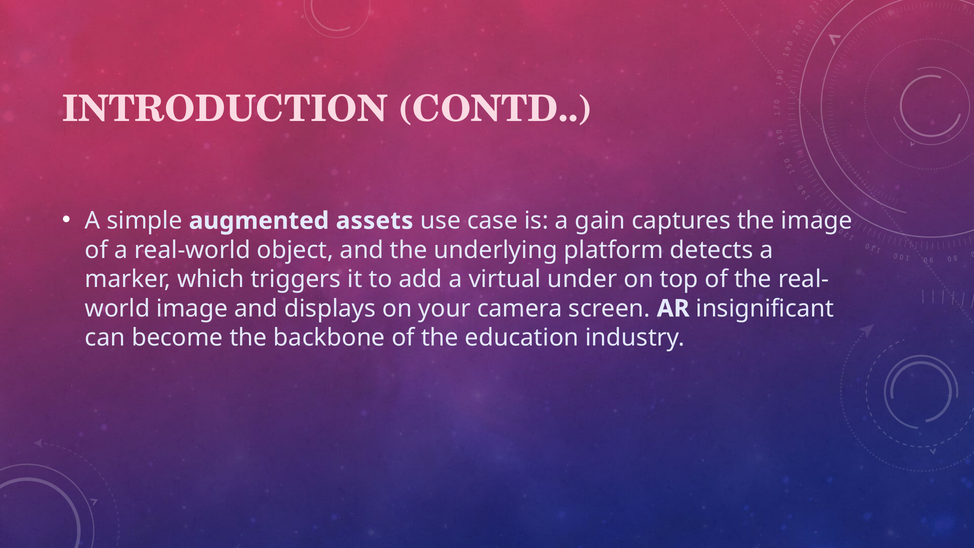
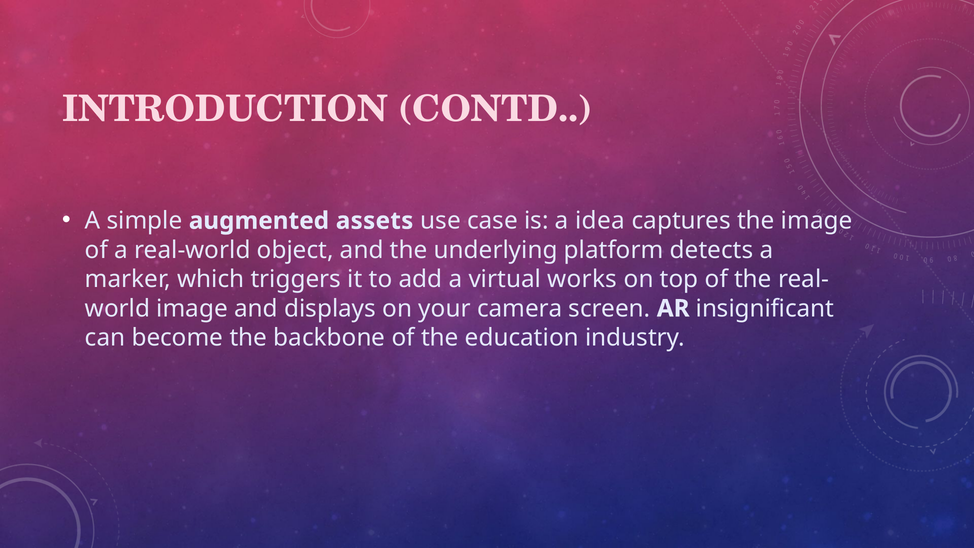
gain: gain -> idea
under: under -> works
